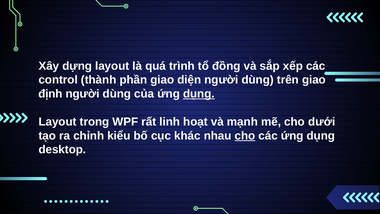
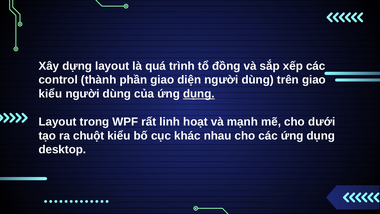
định at (50, 94): định -> kiểu
chỉnh: chỉnh -> chuột
cho at (245, 136) underline: present -> none
